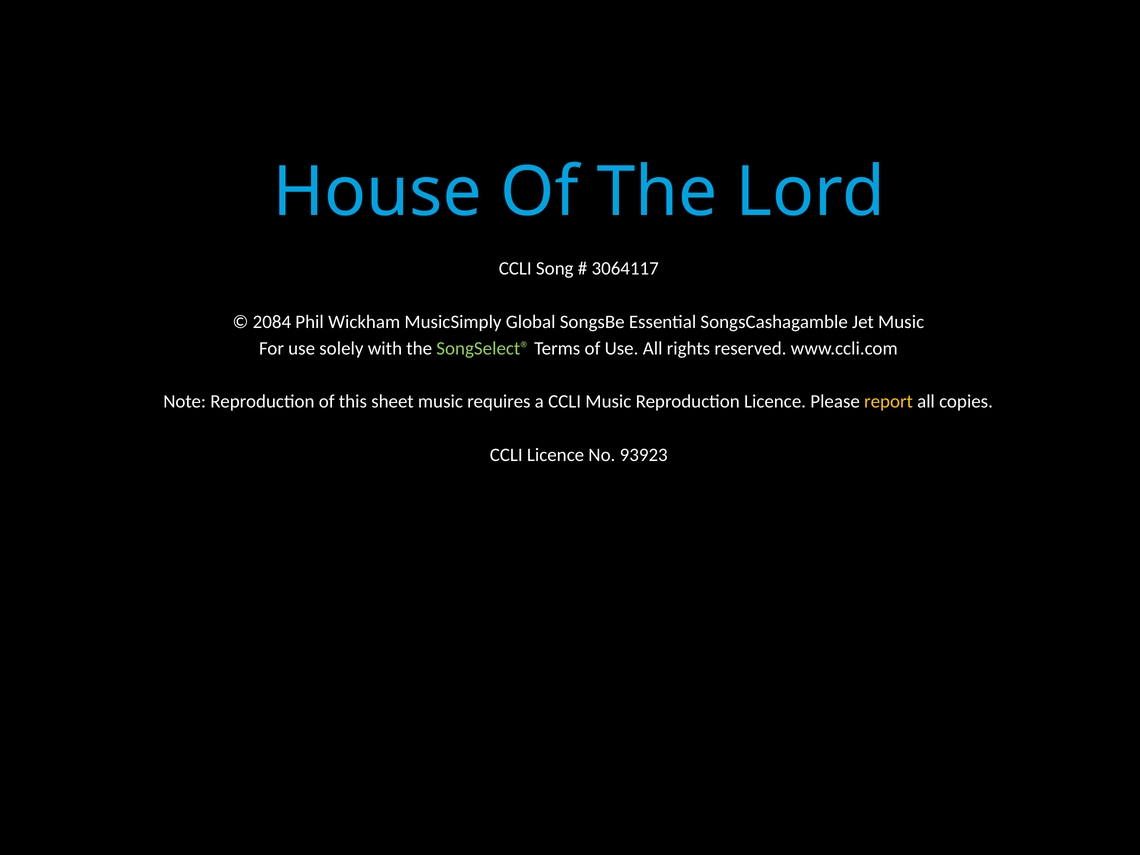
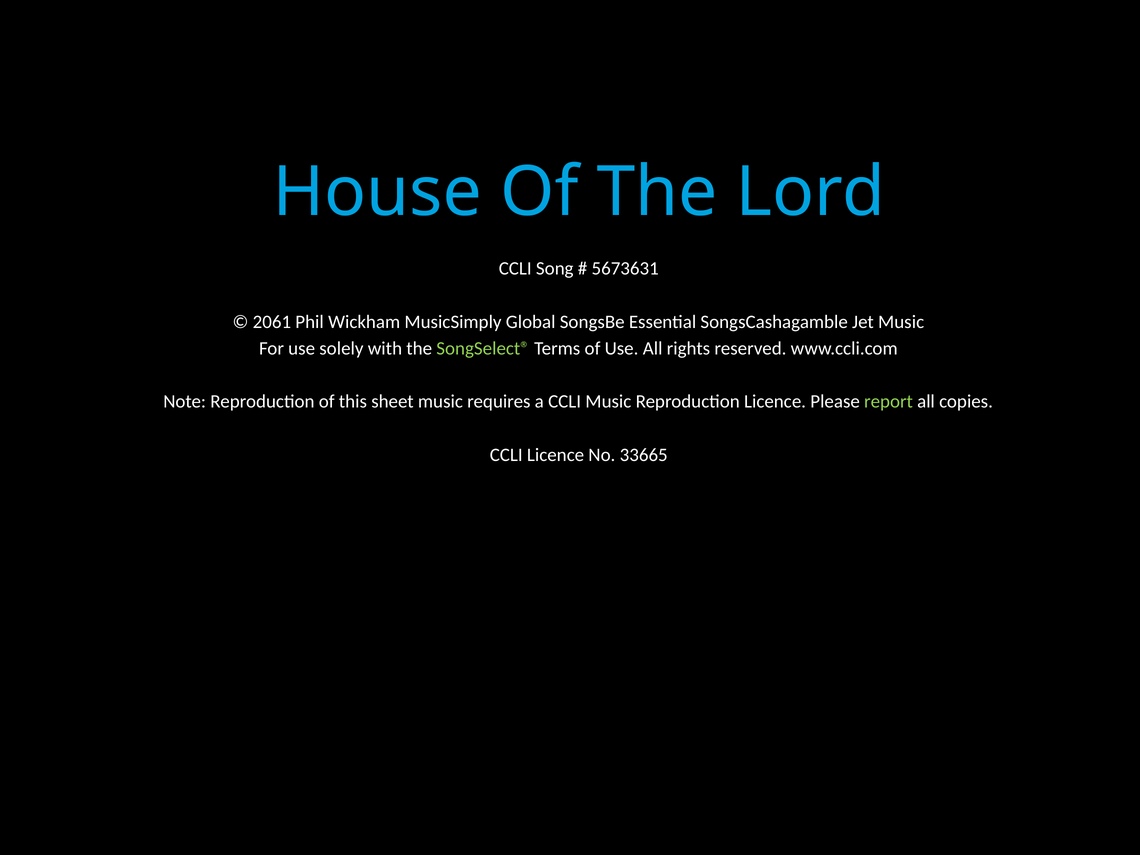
3064117: 3064117 -> 5673631
2084: 2084 -> 2061
report colour: yellow -> light green
93923: 93923 -> 33665
